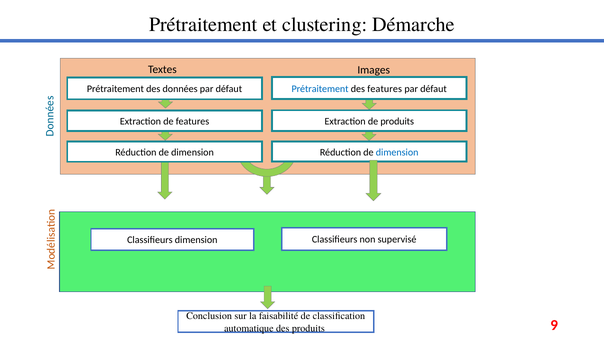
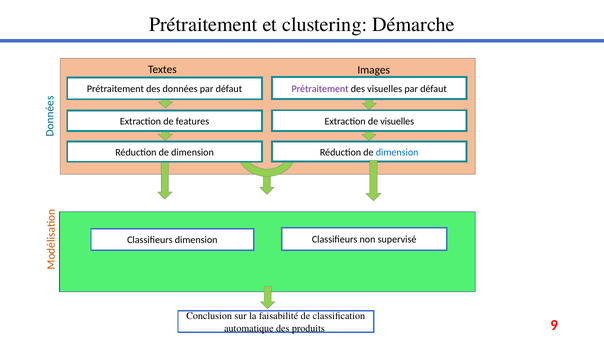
Prétraitement at (320, 89) colour: blue -> purple
des features: features -> visuelles
de produits: produits -> visuelles
